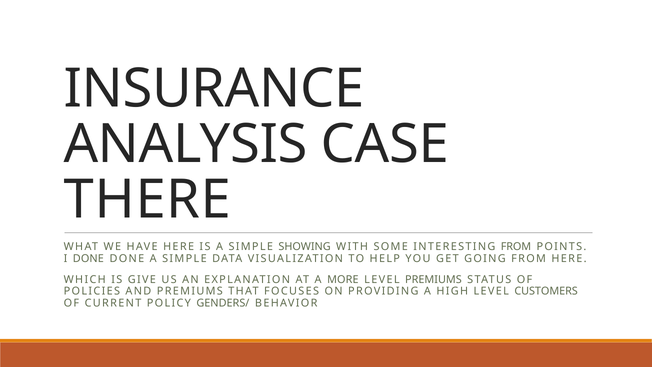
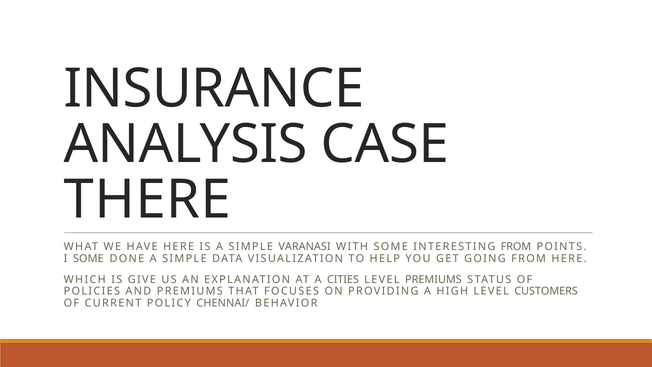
SHOWING: SHOWING -> VARANASI
I DONE: DONE -> SOME
MORE: MORE -> CITIES
GENDERS/: GENDERS/ -> CHENNAI/
